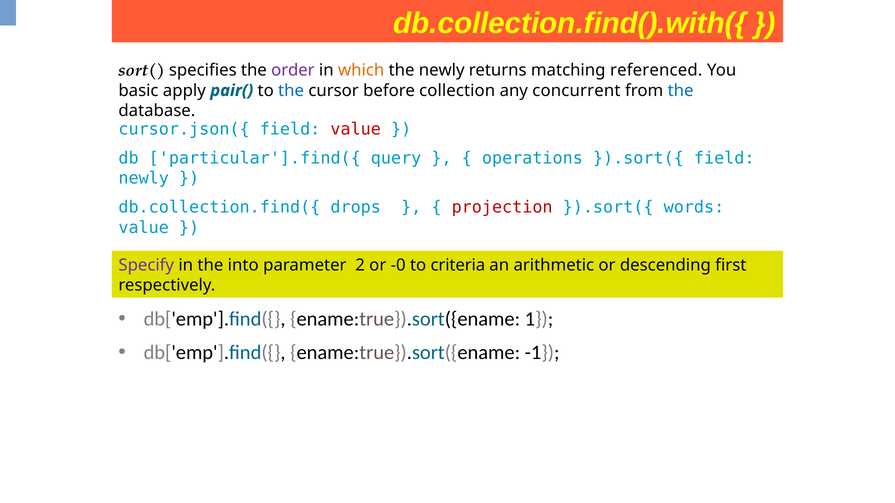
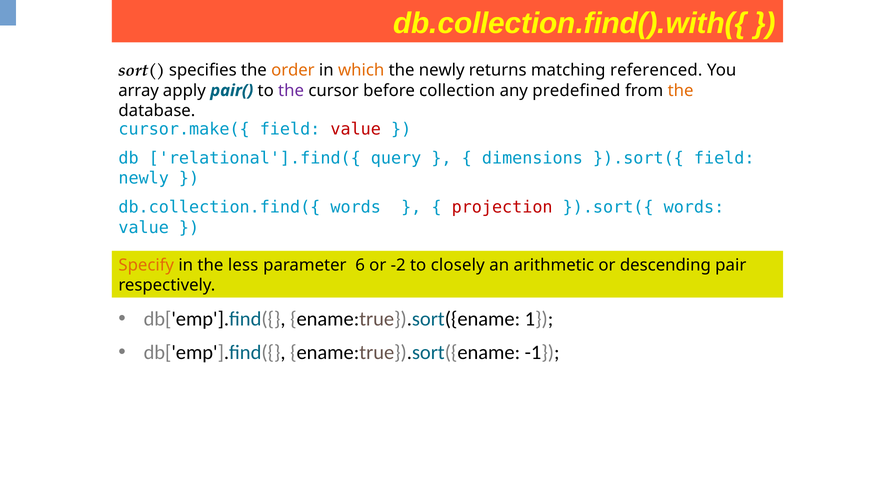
order colour: purple -> orange
basic: basic -> array
the at (291, 91) colour: blue -> purple
concurrent: concurrent -> predefined
the at (681, 91) colour: blue -> orange
cursor.json({: cursor.json({ -> cursor.make({
particular'].find({: particular'].find({ -> relational'].find({
operations: operations -> dimensions
db.collection.find({ drops: drops -> words
Specify colour: purple -> orange
into: into -> less
2: 2 -> 6
-0: -0 -> -2
criteria: criteria -> closely
first: first -> pair
